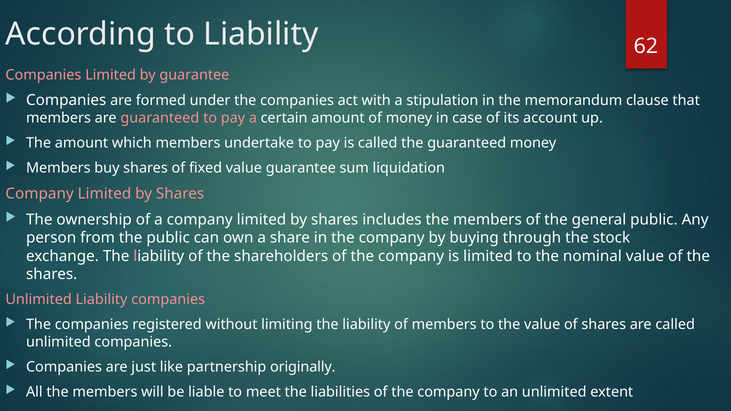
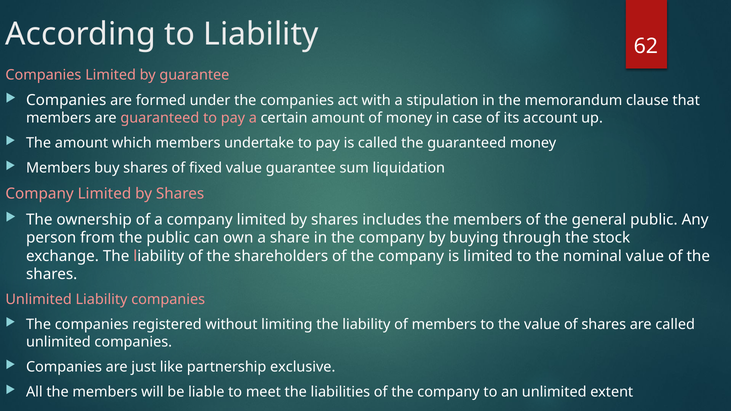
originally: originally -> exclusive
